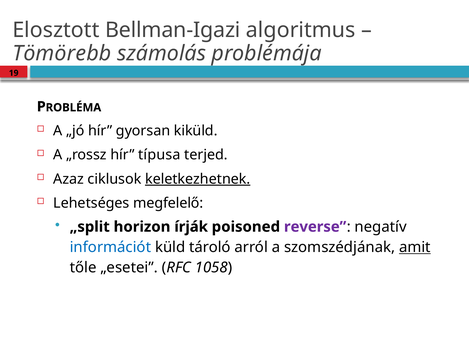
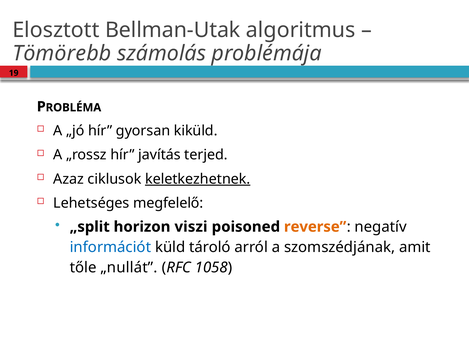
Bellman-Igazi: Bellman-Igazi -> Bellman-Utak
típusa: típusa -> javítás
írják: írják -> viszi
reverse colour: purple -> orange
amit underline: present -> none
„esetei: „esetei -> „nullát
